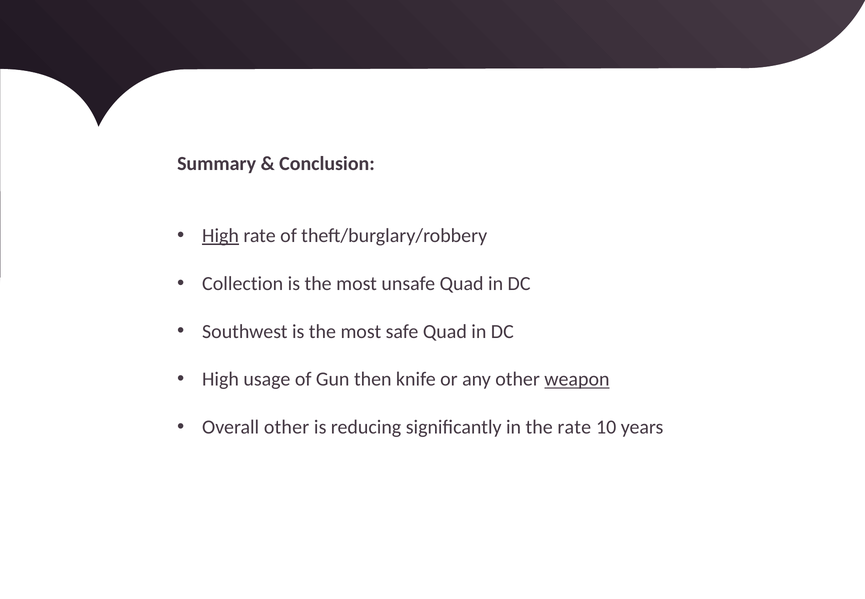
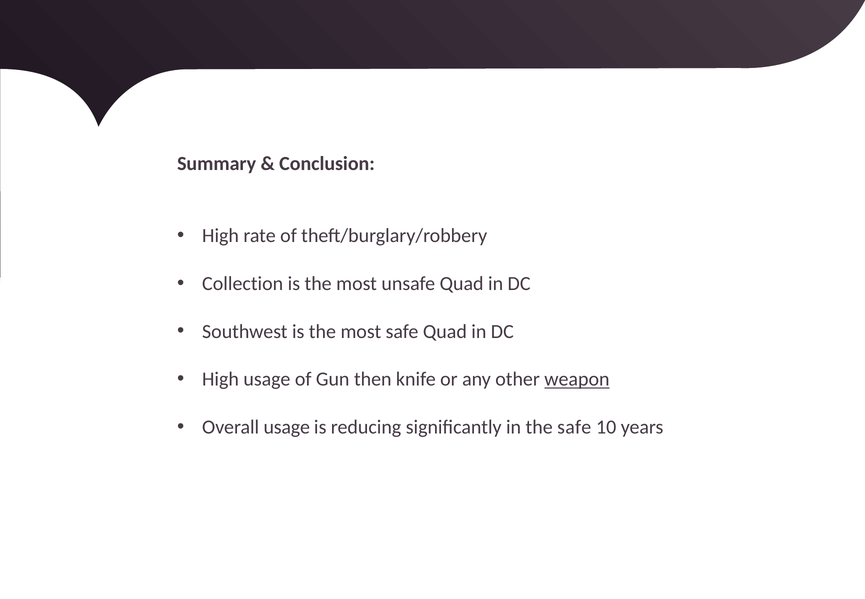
High at (221, 236) underline: present -> none
Overall other: other -> usage
the rate: rate -> safe
